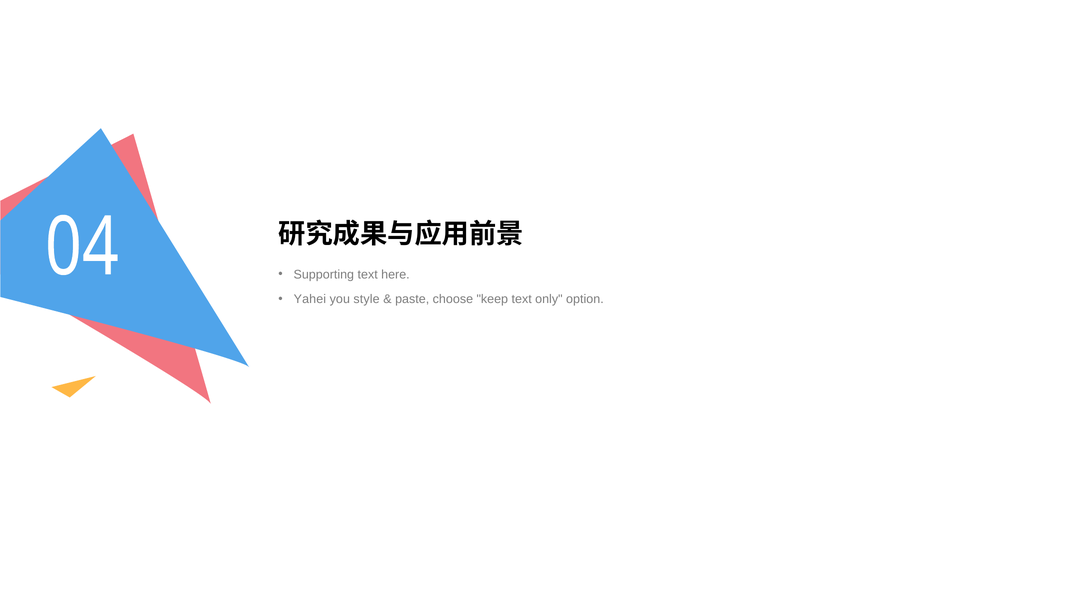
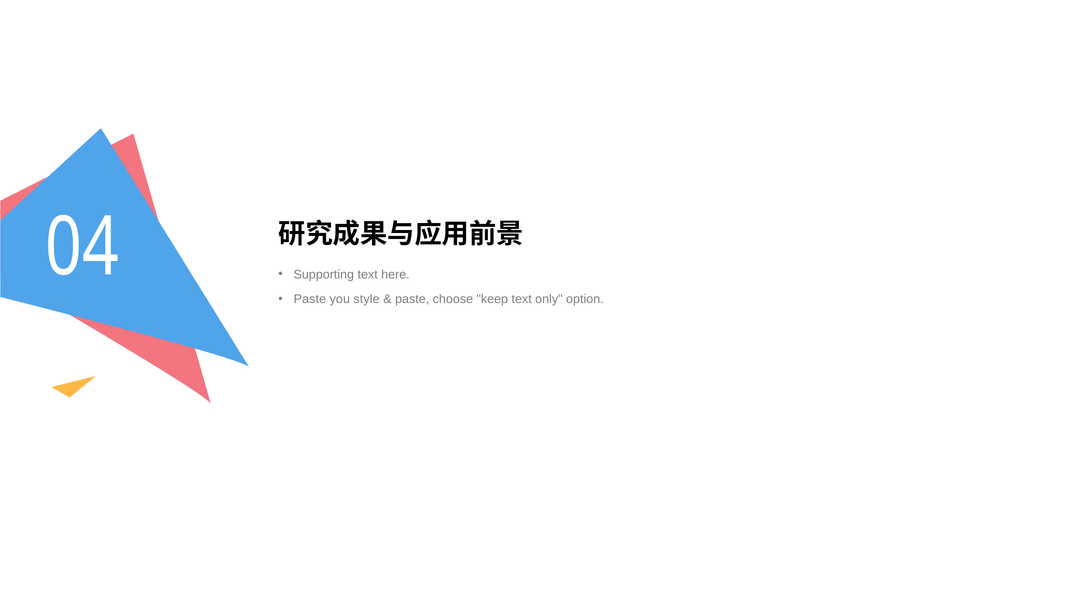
Yahei at (310, 299): Yahei -> Paste
